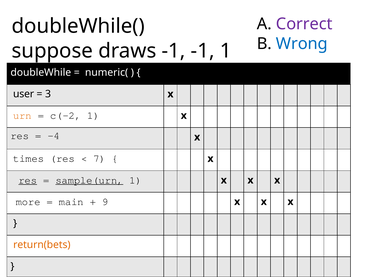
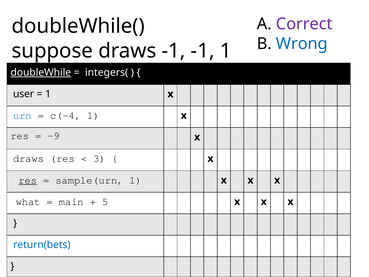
doubleWhile underline: none -> present
numeric(: numeric( -> integers(
3 at (48, 94): 3 -> 1
urn colour: orange -> blue
c(-2: c(-2 -> c(-4
-4: -4 -> -9
times at (29, 158): times -> draws
7: 7 -> 3
sample(urn underline: present -> none
more: more -> what
9: 9 -> 5
return(bets colour: orange -> blue
